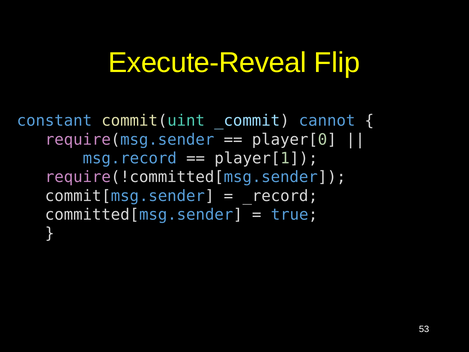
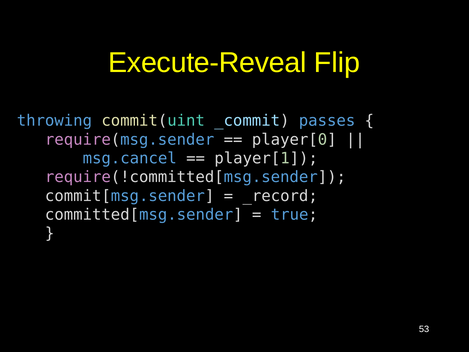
constant: constant -> throwing
cannot: cannot -> passes
msg.record: msg.record -> msg.cancel
